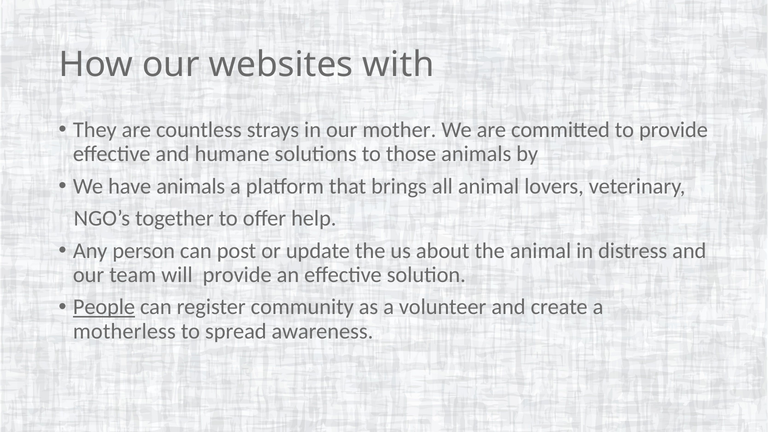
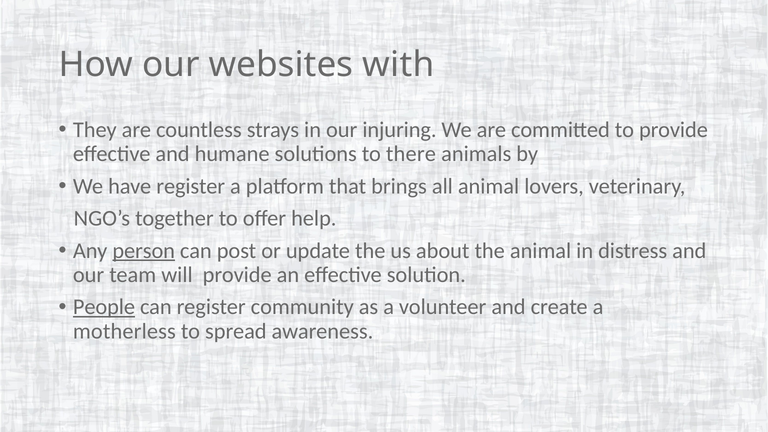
mother: mother -> injuring
those: those -> there
have animals: animals -> register
person underline: none -> present
